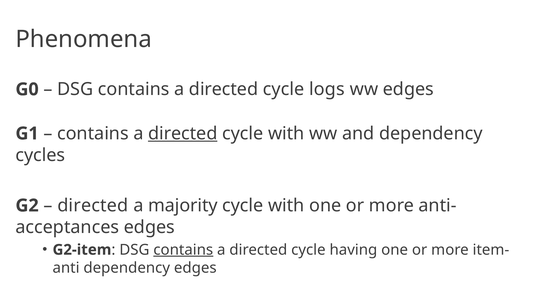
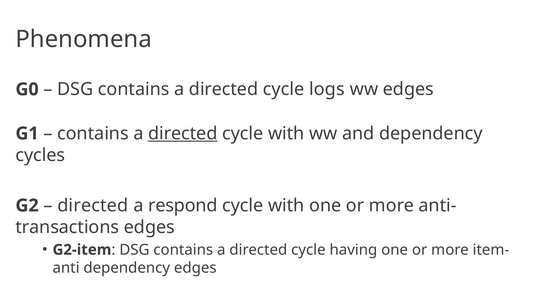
majority: majority -> respond
acceptances: acceptances -> transactions
contains at (183, 250) underline: present -> none
